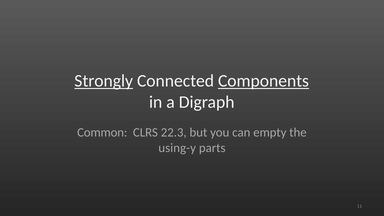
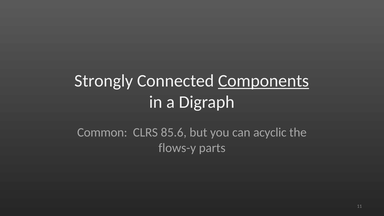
Strongly underline: present -> none
22.3: 22.3 -> 85.6
empty: empty -> acyclic
using-y: using-y -> flows-y
